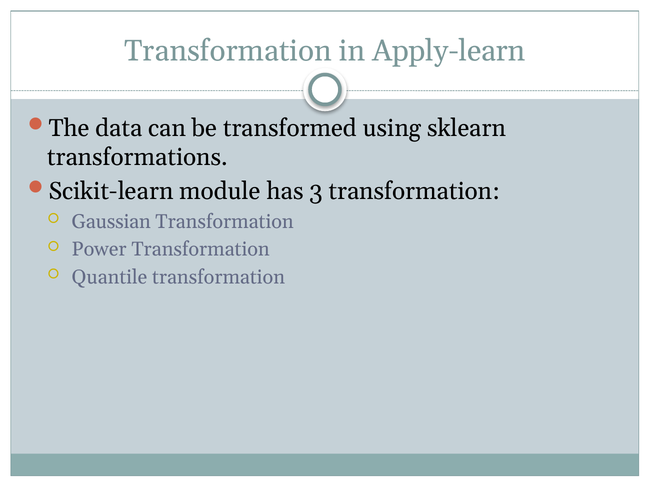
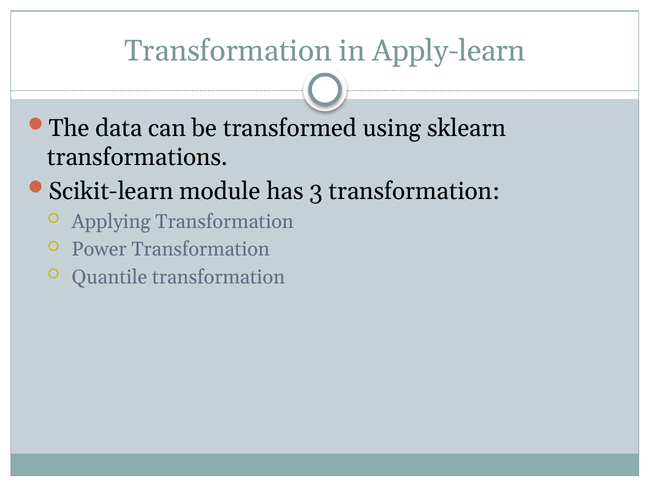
Gaussian: Gaussian -> Applying
